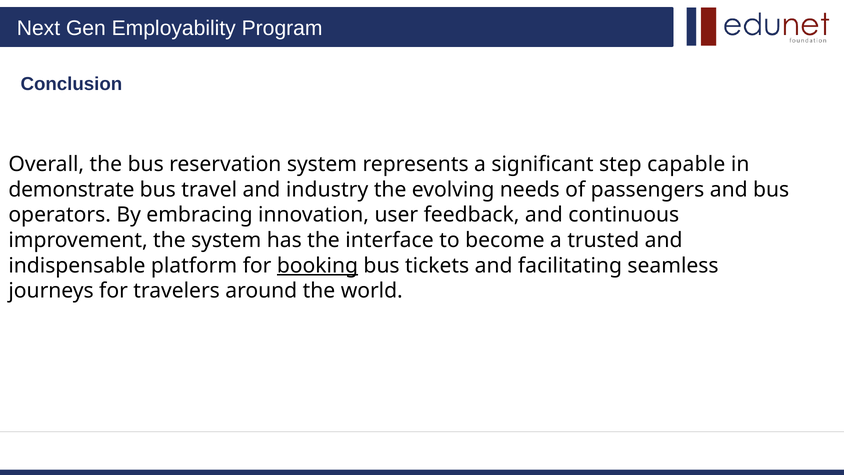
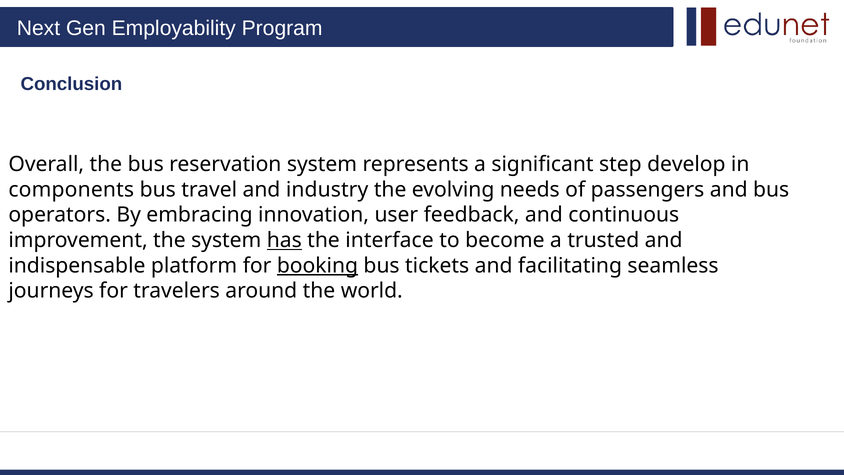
capable: capable -> develop
demonstrate: demonstrate -> components
has underline: none -> present
